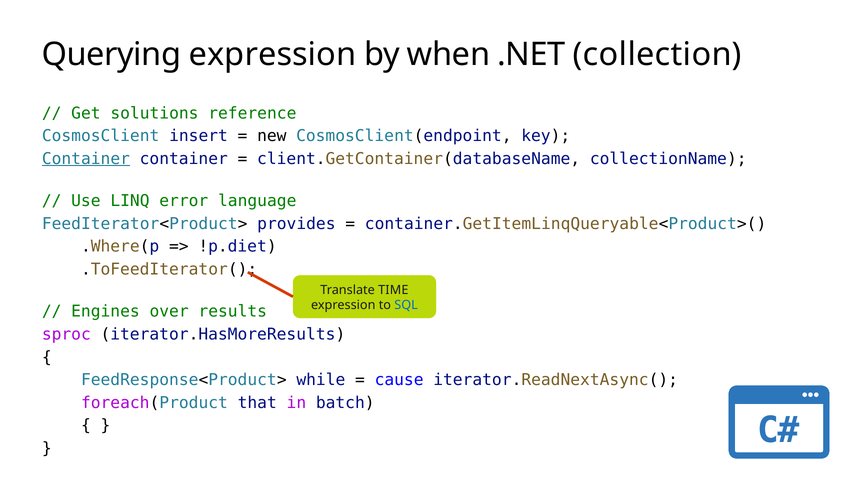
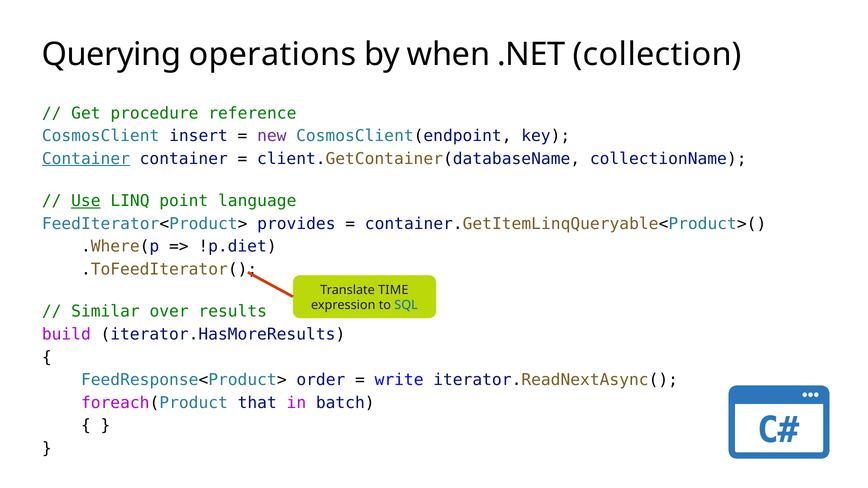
Querying expression: expression -> operations
solutions: solutions -> procedure
new colour: black -> purple
Use underline: none -> present
error: error -> point
Engines: Engines -> Similar
sproc: sproc -> build
while: while -> order
cause: cause -> write
